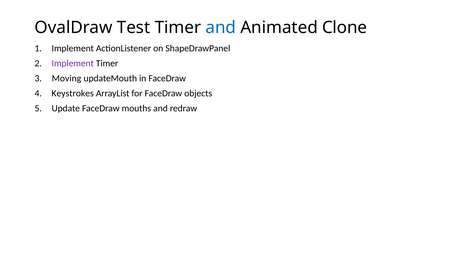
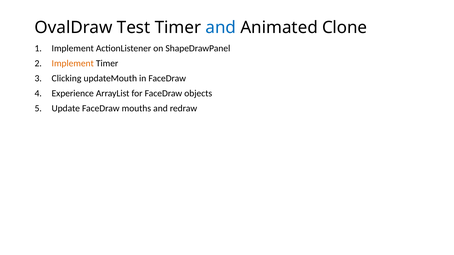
Implement at (73, 64) colour: purple -> orange
Moving: Moving -> Clicking
Keystrokes: Keystrokes -> Experience
